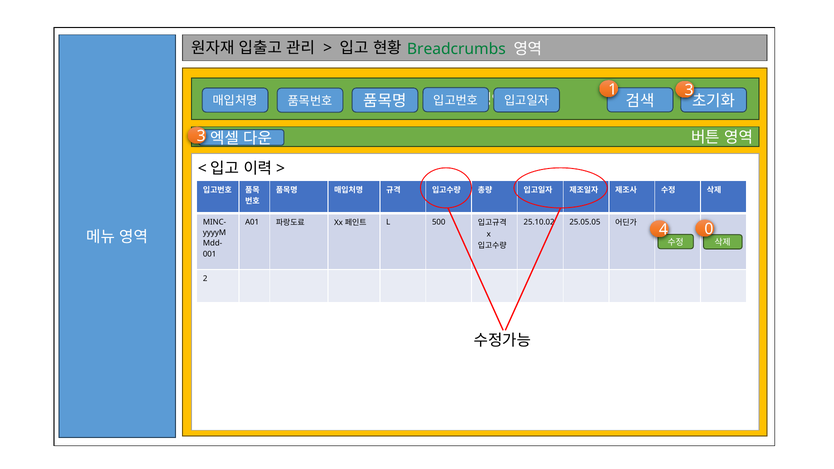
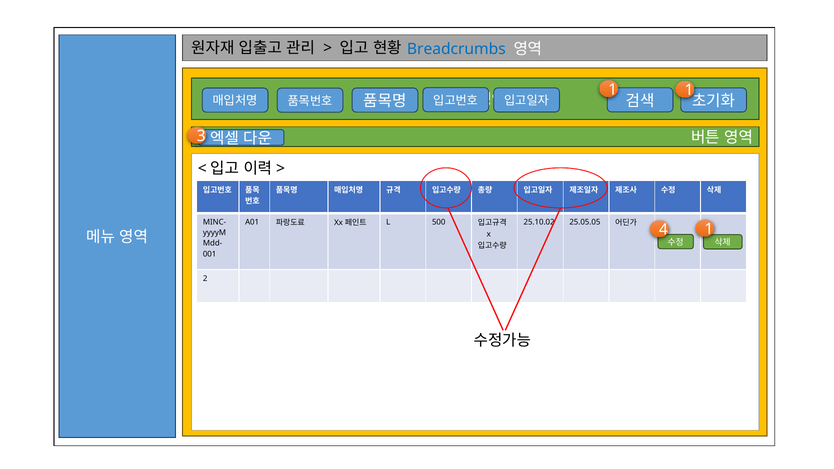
Breadcrumbs colour: green -> blue
1 3: 3 -> 1
4 0: 0 -> 1
